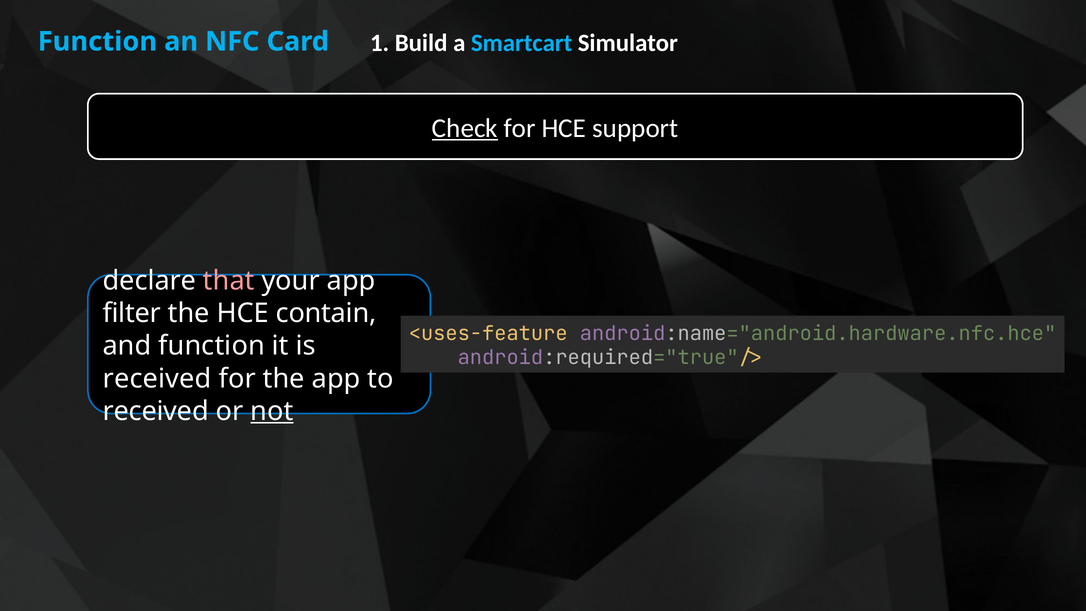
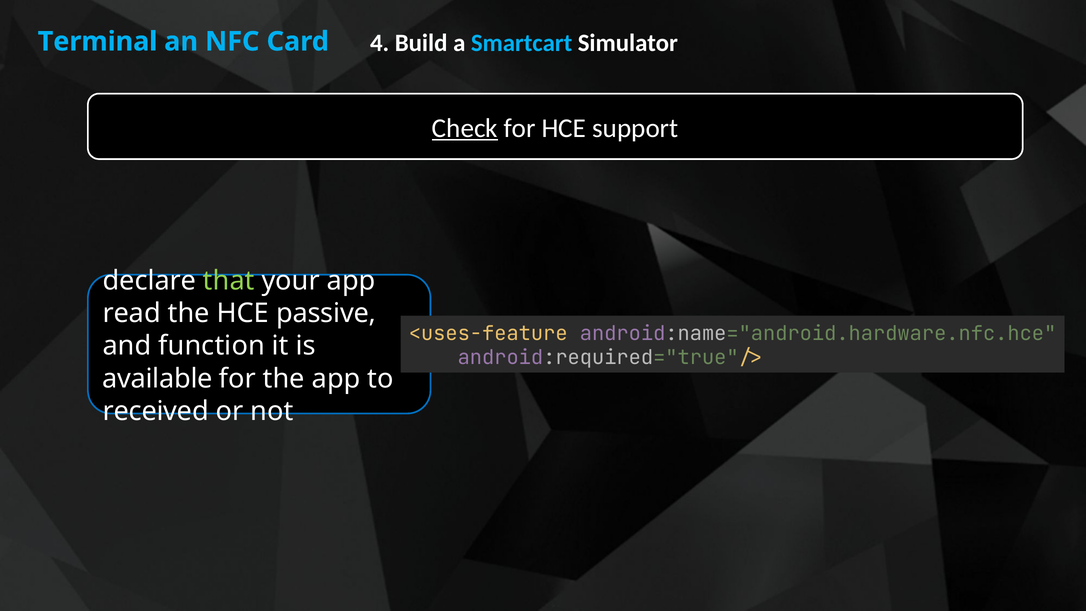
Function at (97, 42): Function -> Terminal
1: 1 -> 4
that colour: pink -> light green
filter: filter -> read
contain: contain -> passive
received at (157, 378): received -> available
not underline: present -> none
